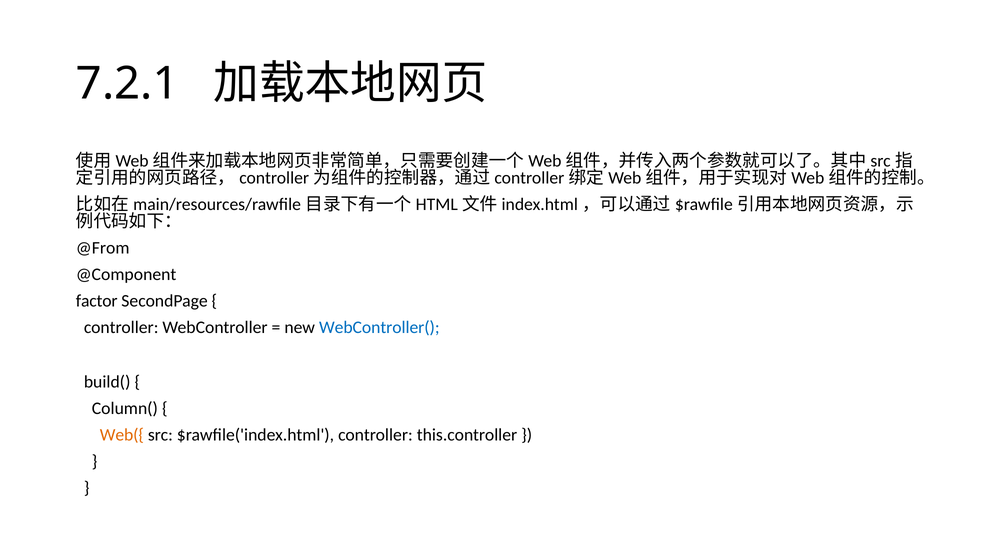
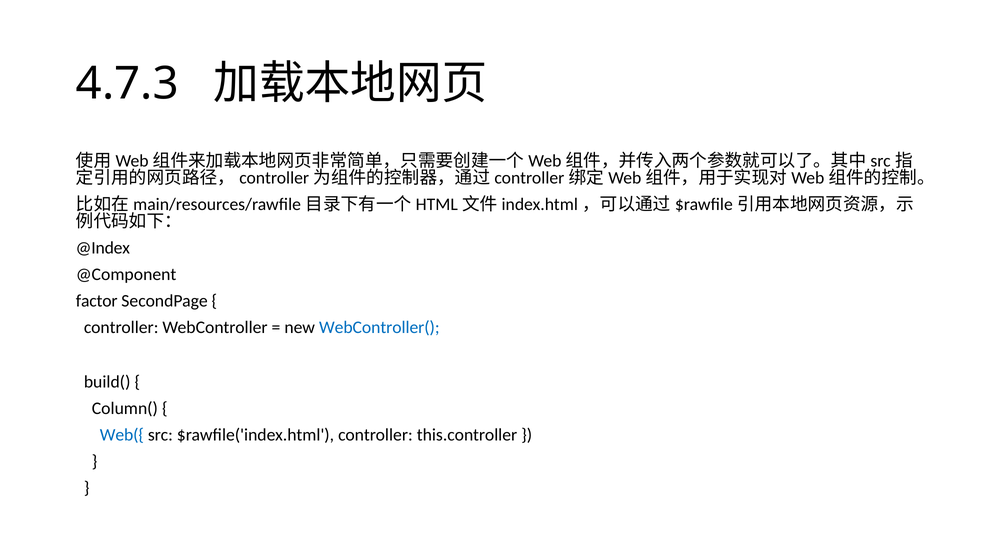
7.2.1: 7.2.1 -> 4.7.3
@From: @From -> @Index
Web({ colour: orange -> blue
